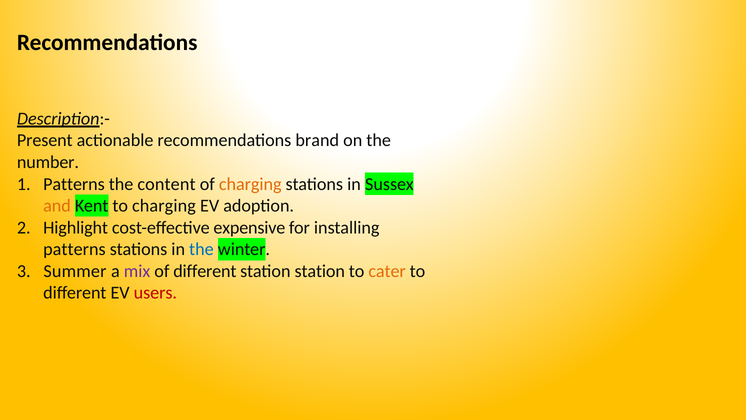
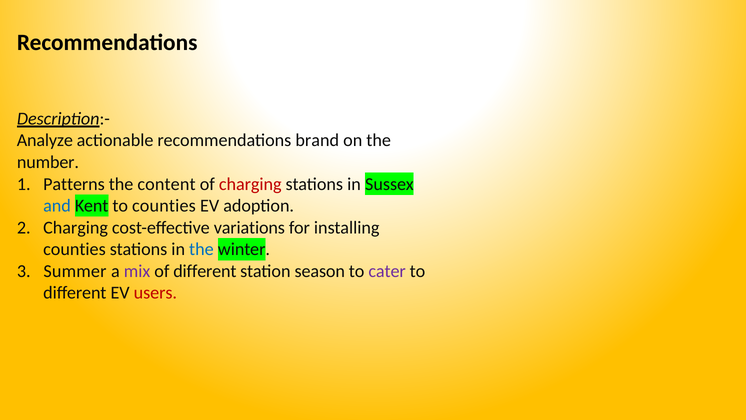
Present: Present -> Analyze
charging at (250, 184) colour: orange -> red
and colour: orange -> blue
to charging: charging -> counties
Highlight at (76, 227): Highlight -> Charging
expensive: expensive -> variations
patterns at (74, 249): patterns -> counties
station station: station -> season
cater colour: orange -> purple
